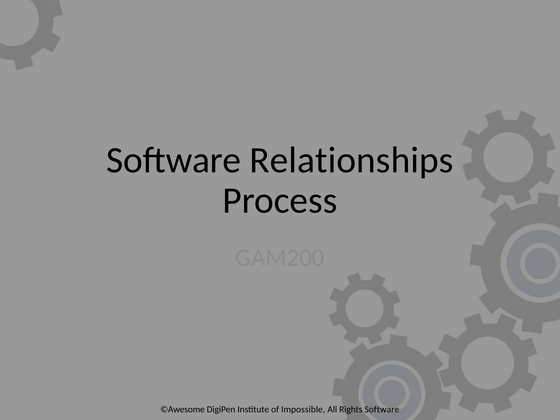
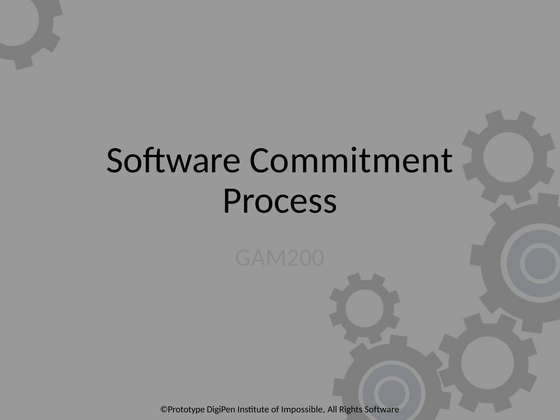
Relationships: Relationships -> Commitment
©Awesome: ©Awesome -> ©Prototype
